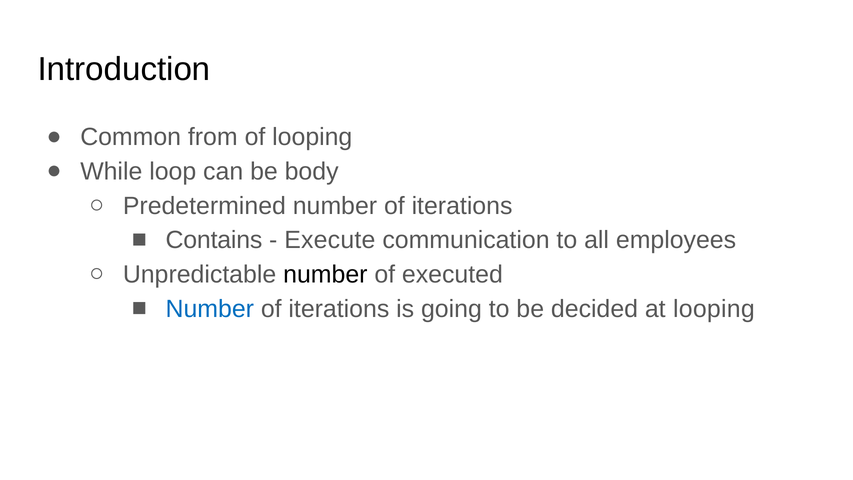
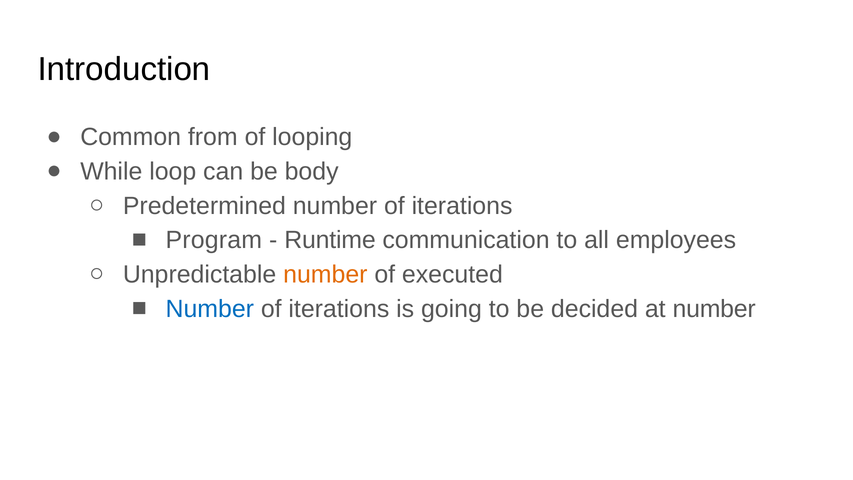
Contains: Contains -> Program
Execute: Execute -> Runtime
number at (325, 274) colour: black -> orange
at looping: looping -> number
